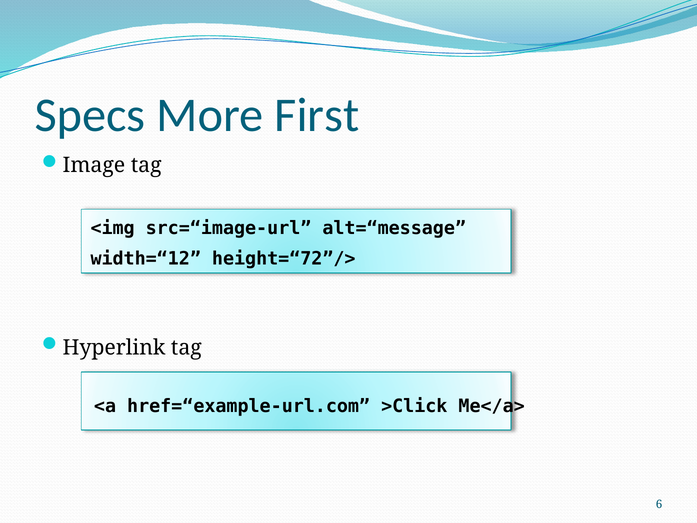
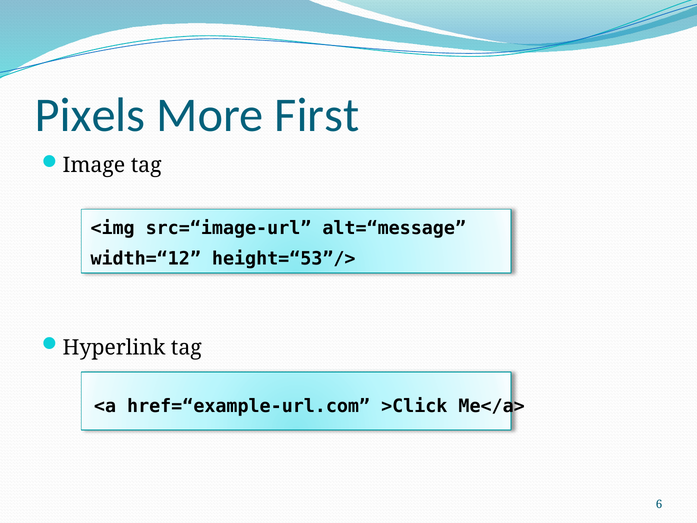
Specs: Specs -> Pixels
height=“72”/>: height=“72”/> -> height=“53”/>
